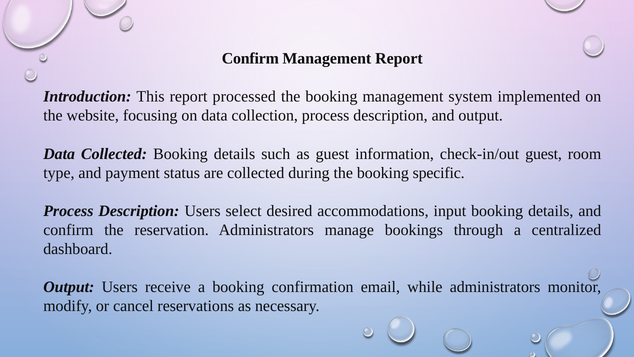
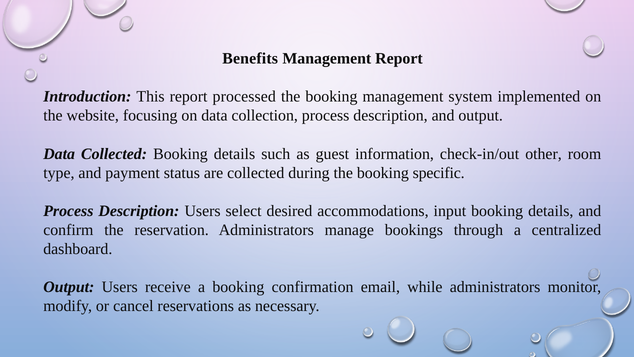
Confirm at (250, 59): Confirm -> Benefits
check-in/out guest: guest -> other
